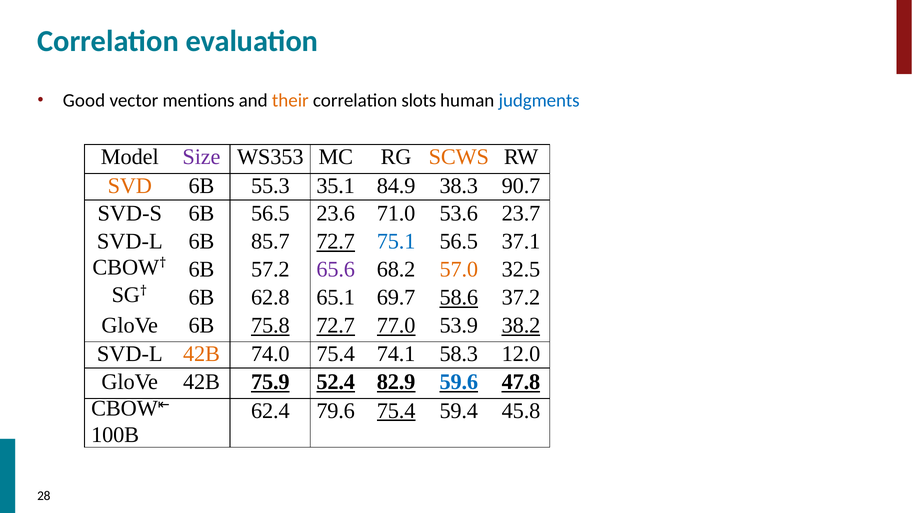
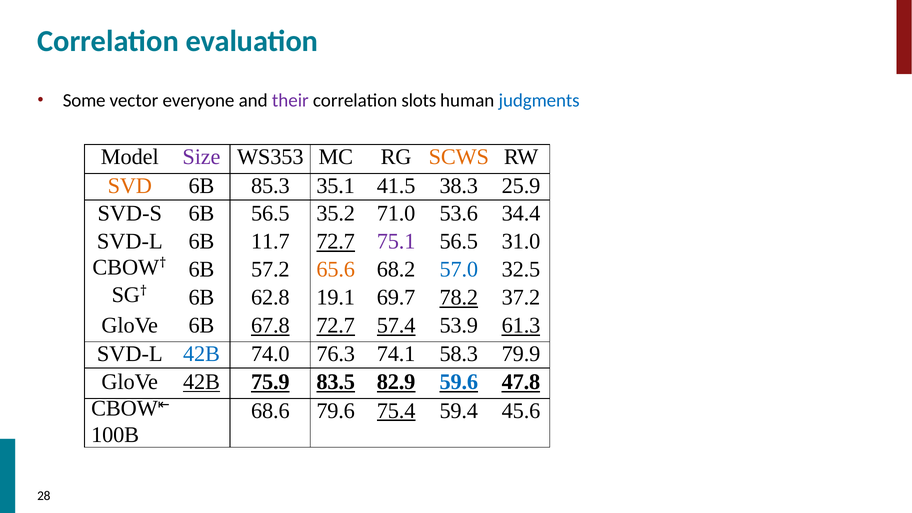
Good: Good -> Some
mentions: mentions -> everyone
their colour: orange -> purple
55.3: 55.3 -> 85.3
84.9: 84.9 -> 41.5
90.7: 90.7 -> 25.9
23.6: 23.6 -> 35.2
23.7: 23.7 -> 34.4
85.7: 85.7 -> 11.7
75.1 colour: blue -> purple
37.1: 37.1 -> 31.0
65.6 colour: purple -> orange
57.0 colour: orange -> blue
65.1: 65.1 -> 19.1
58.6: 58.6 -> 78.2
75.8: 75.8 -> 67.8
77.0: 77.0 -> 57.4
38.2: 38.2 -> 61.3
42B at (202, 354) colour: orange -> blue
74.0 75.4: 75.4 -> 76.3
12.0: 12.0 -> 79.9
42B at (202, 382) underline: none -> present
52.4: 52.4 -> 83.5
62.4: 62.4 -> 68.6
45.8: 45.8 -> 45.6
